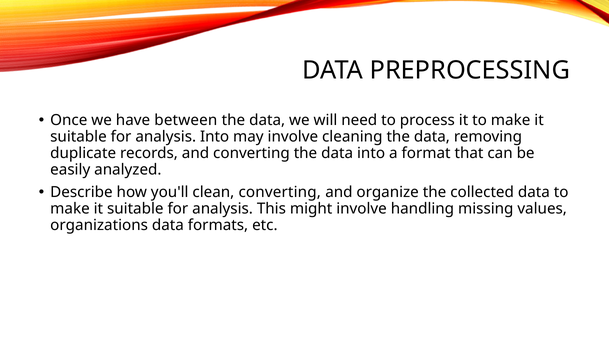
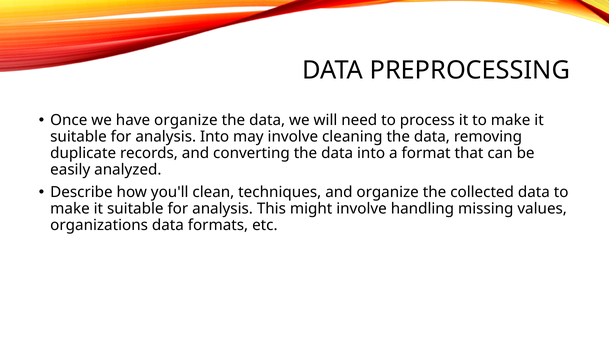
have between: between -> organize
clean converting: converting -> techniques
